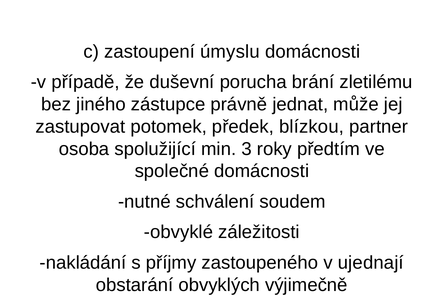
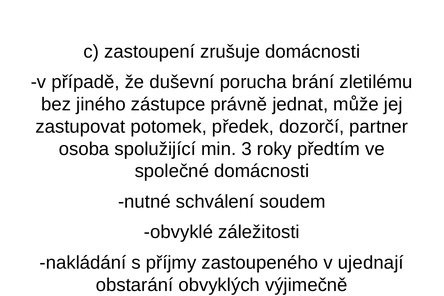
úmyslu: úmyslu -> zrušuje
blízkou: blízkou -> dozorčí
